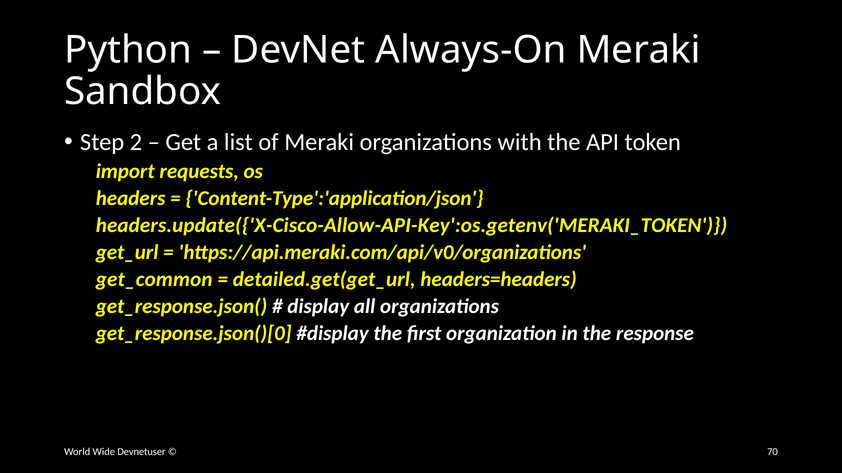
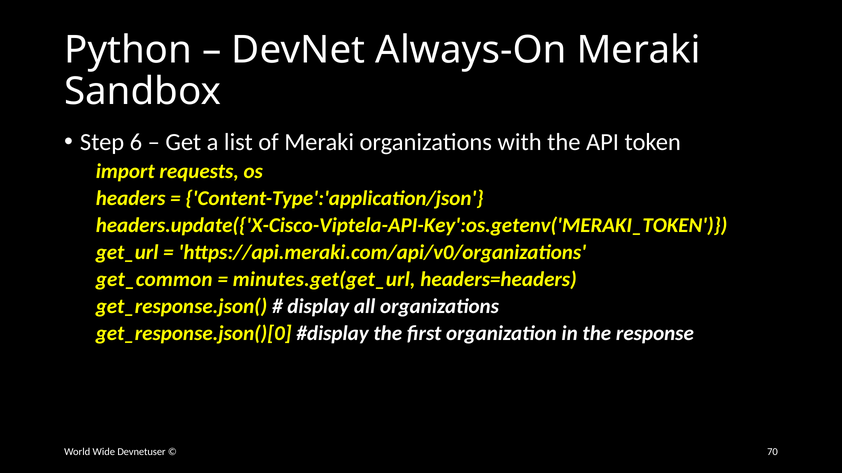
2: 2 -> 6
headers.update({'X-Cisco-Allow-API-Key':os.getenv('MERAKI_TOKEN: headers.update({'X-Cisco-Allow-API-Key':os.getenv('MERAKI_TOKEN -> headers.update({'X-Cisco-Viptela-API-Key':os.getenv('MERAKI_TOKEN
detailed.get(get_url: detailed.get(get_url -> minutes.get(get_url
